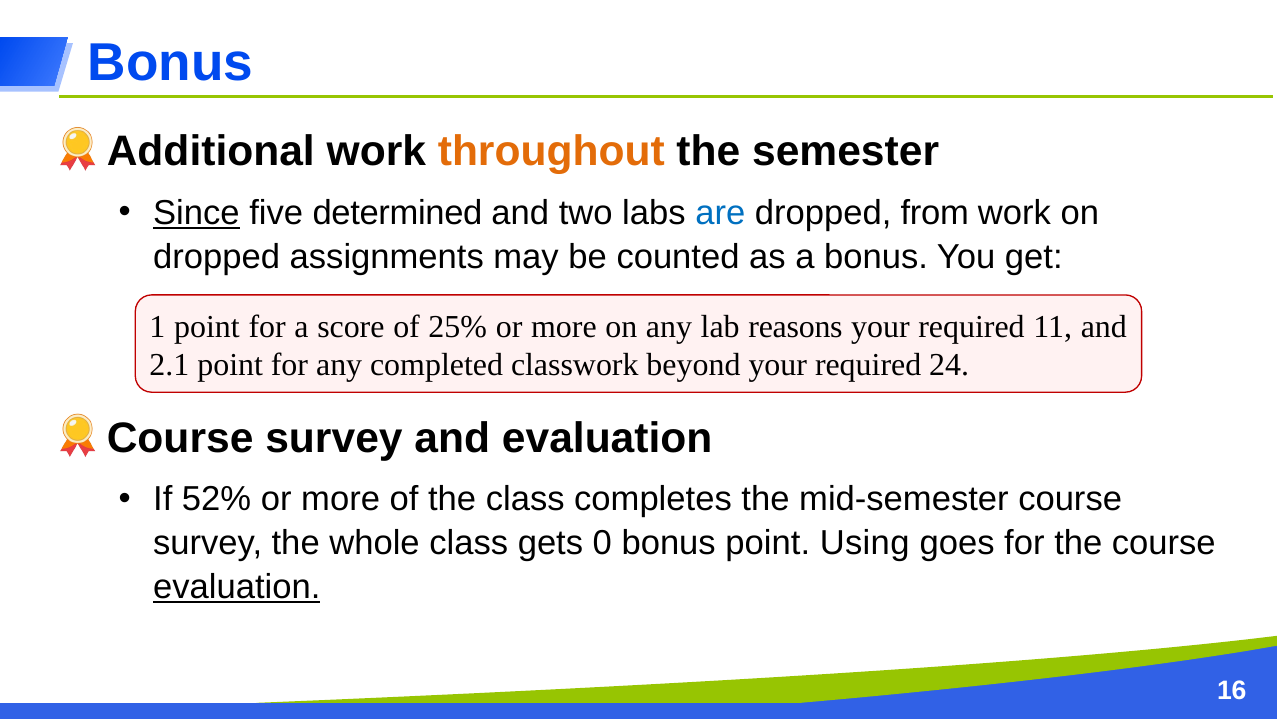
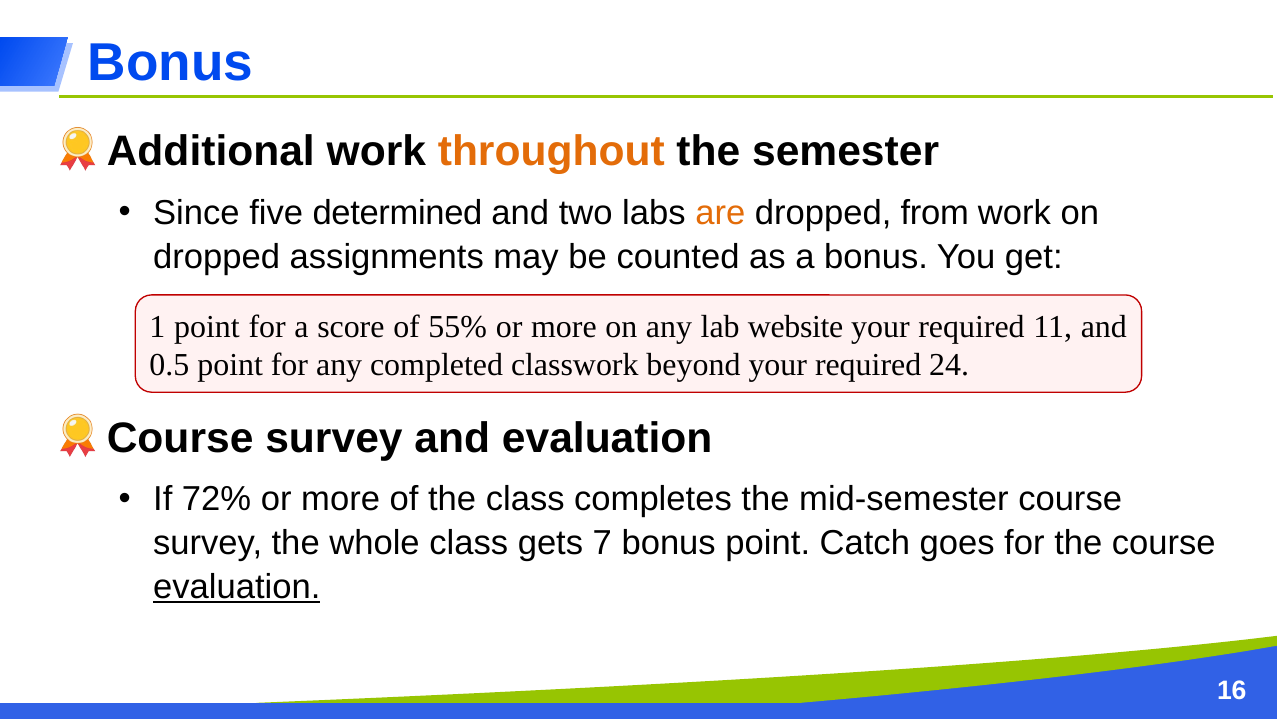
Since underline: present -> none
are colour: blue -> orange
25%: 25% -> 55%
reasons: reasons -> website
2.1: 2.1 -> 0.5
52%: 52% -> 72%
0: 0 -> 7
Using: Using -> Catch
